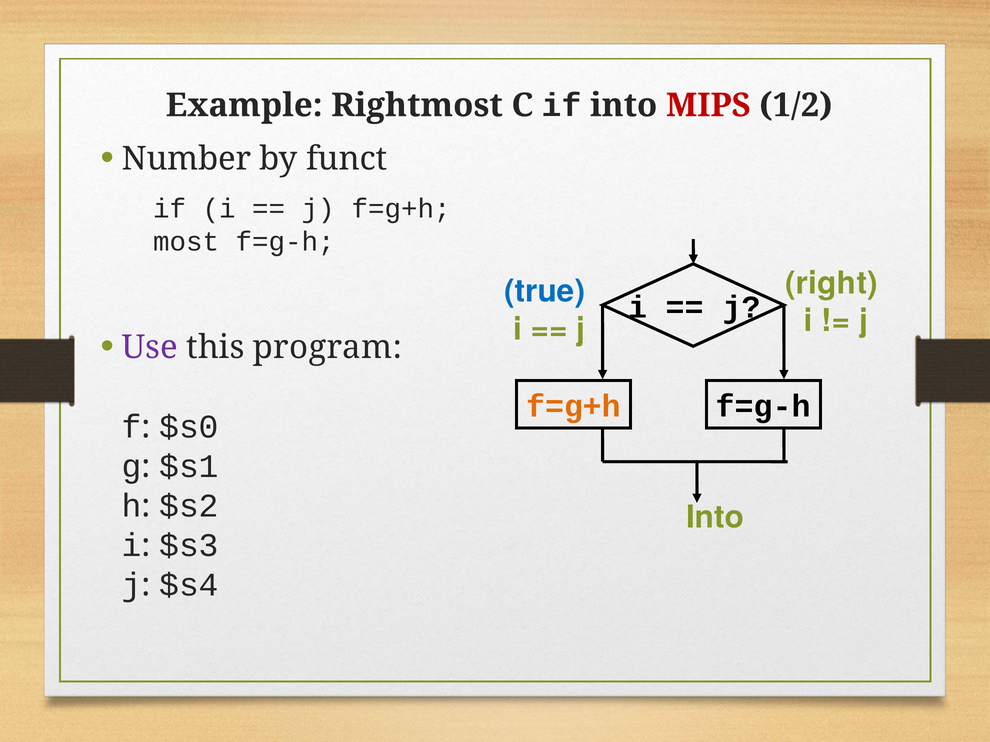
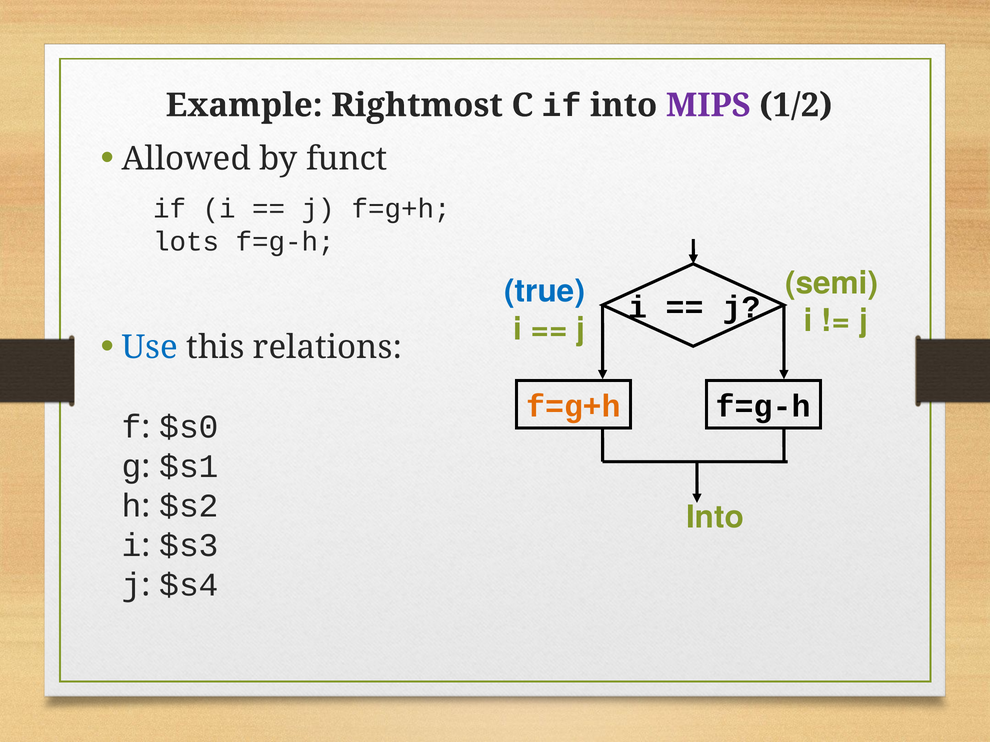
MIPS colour: red -> purple
Number: Number -> Allowed
most: most -> lots
right: right -> semi
Use colour: purple -> blue
program: program -> relations
